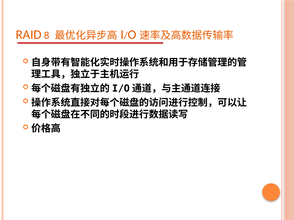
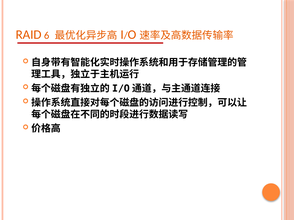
8: 8 -> 6
